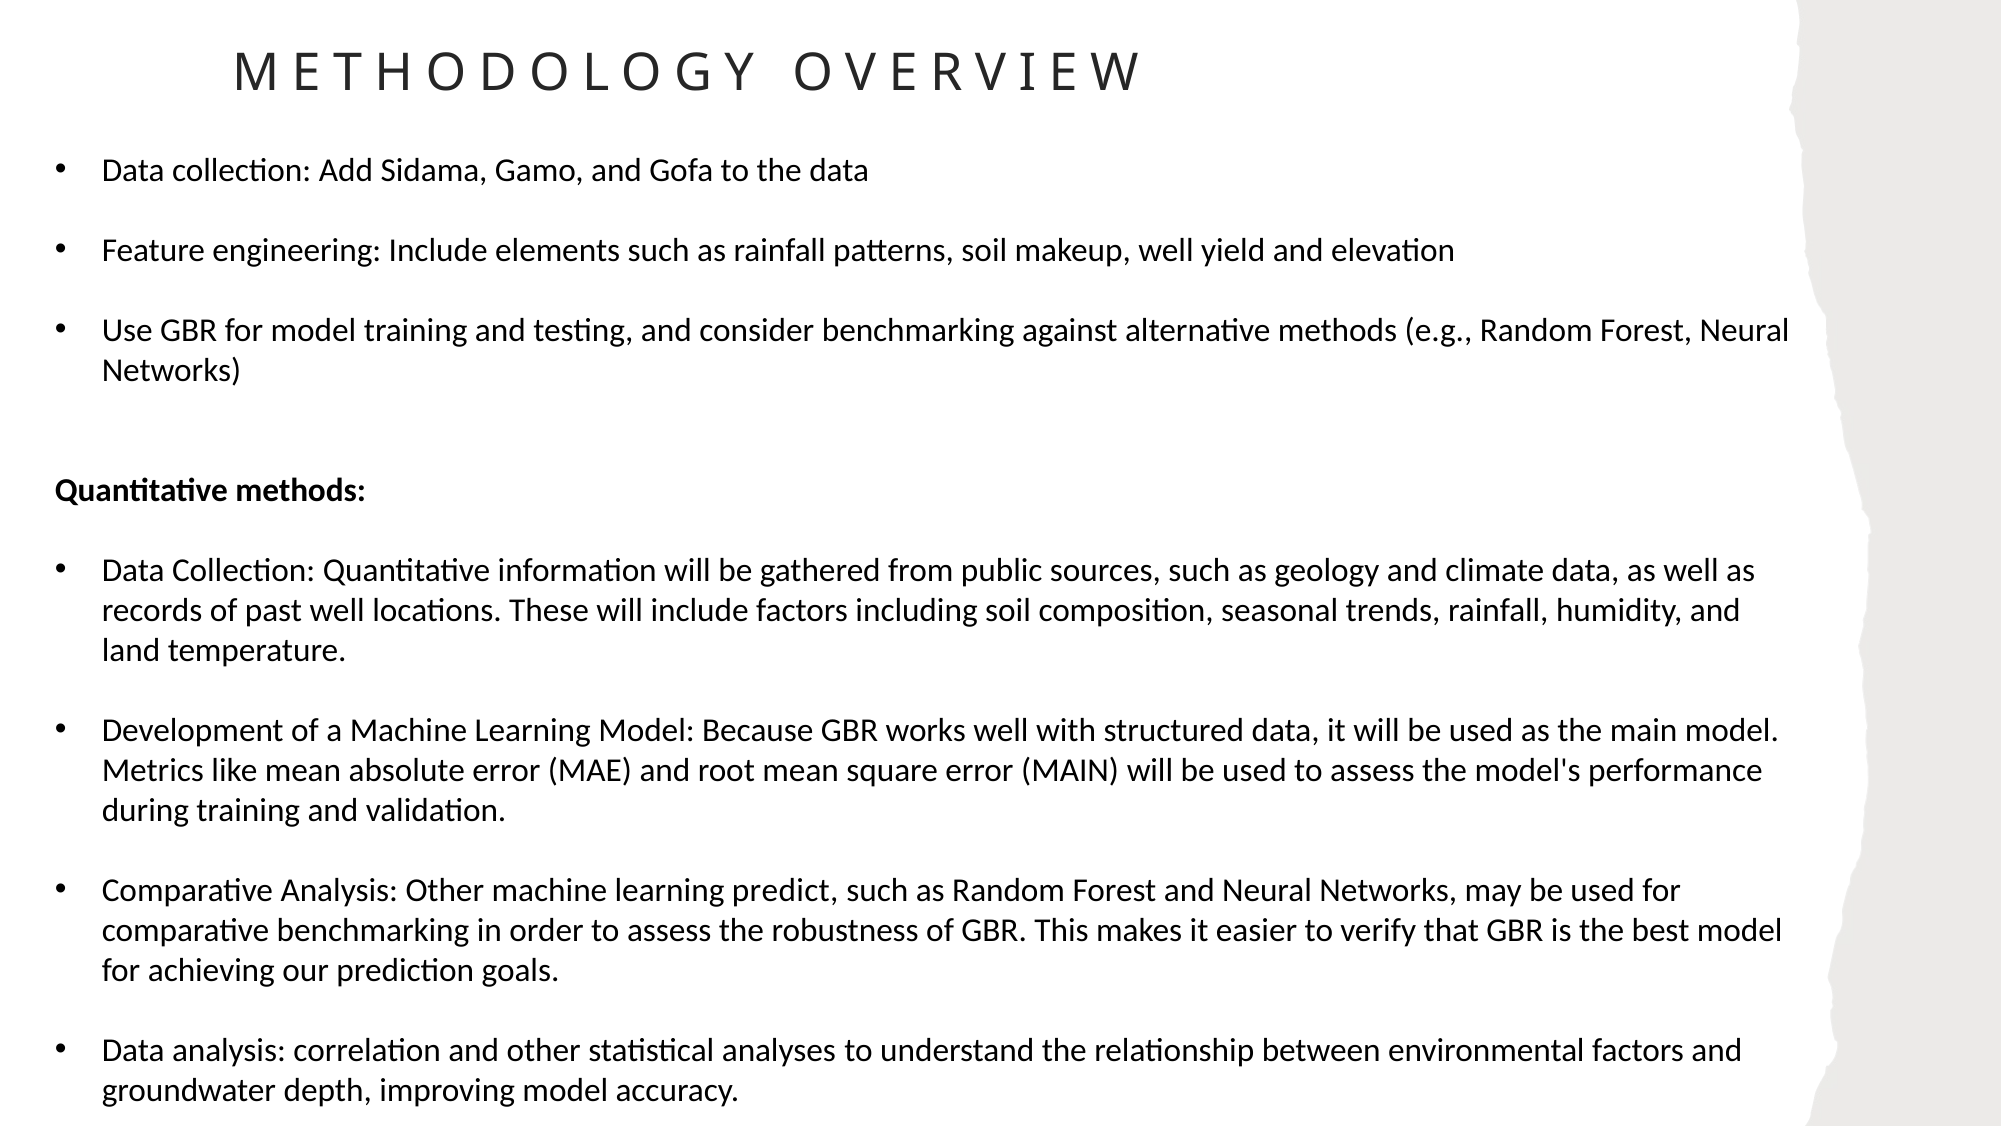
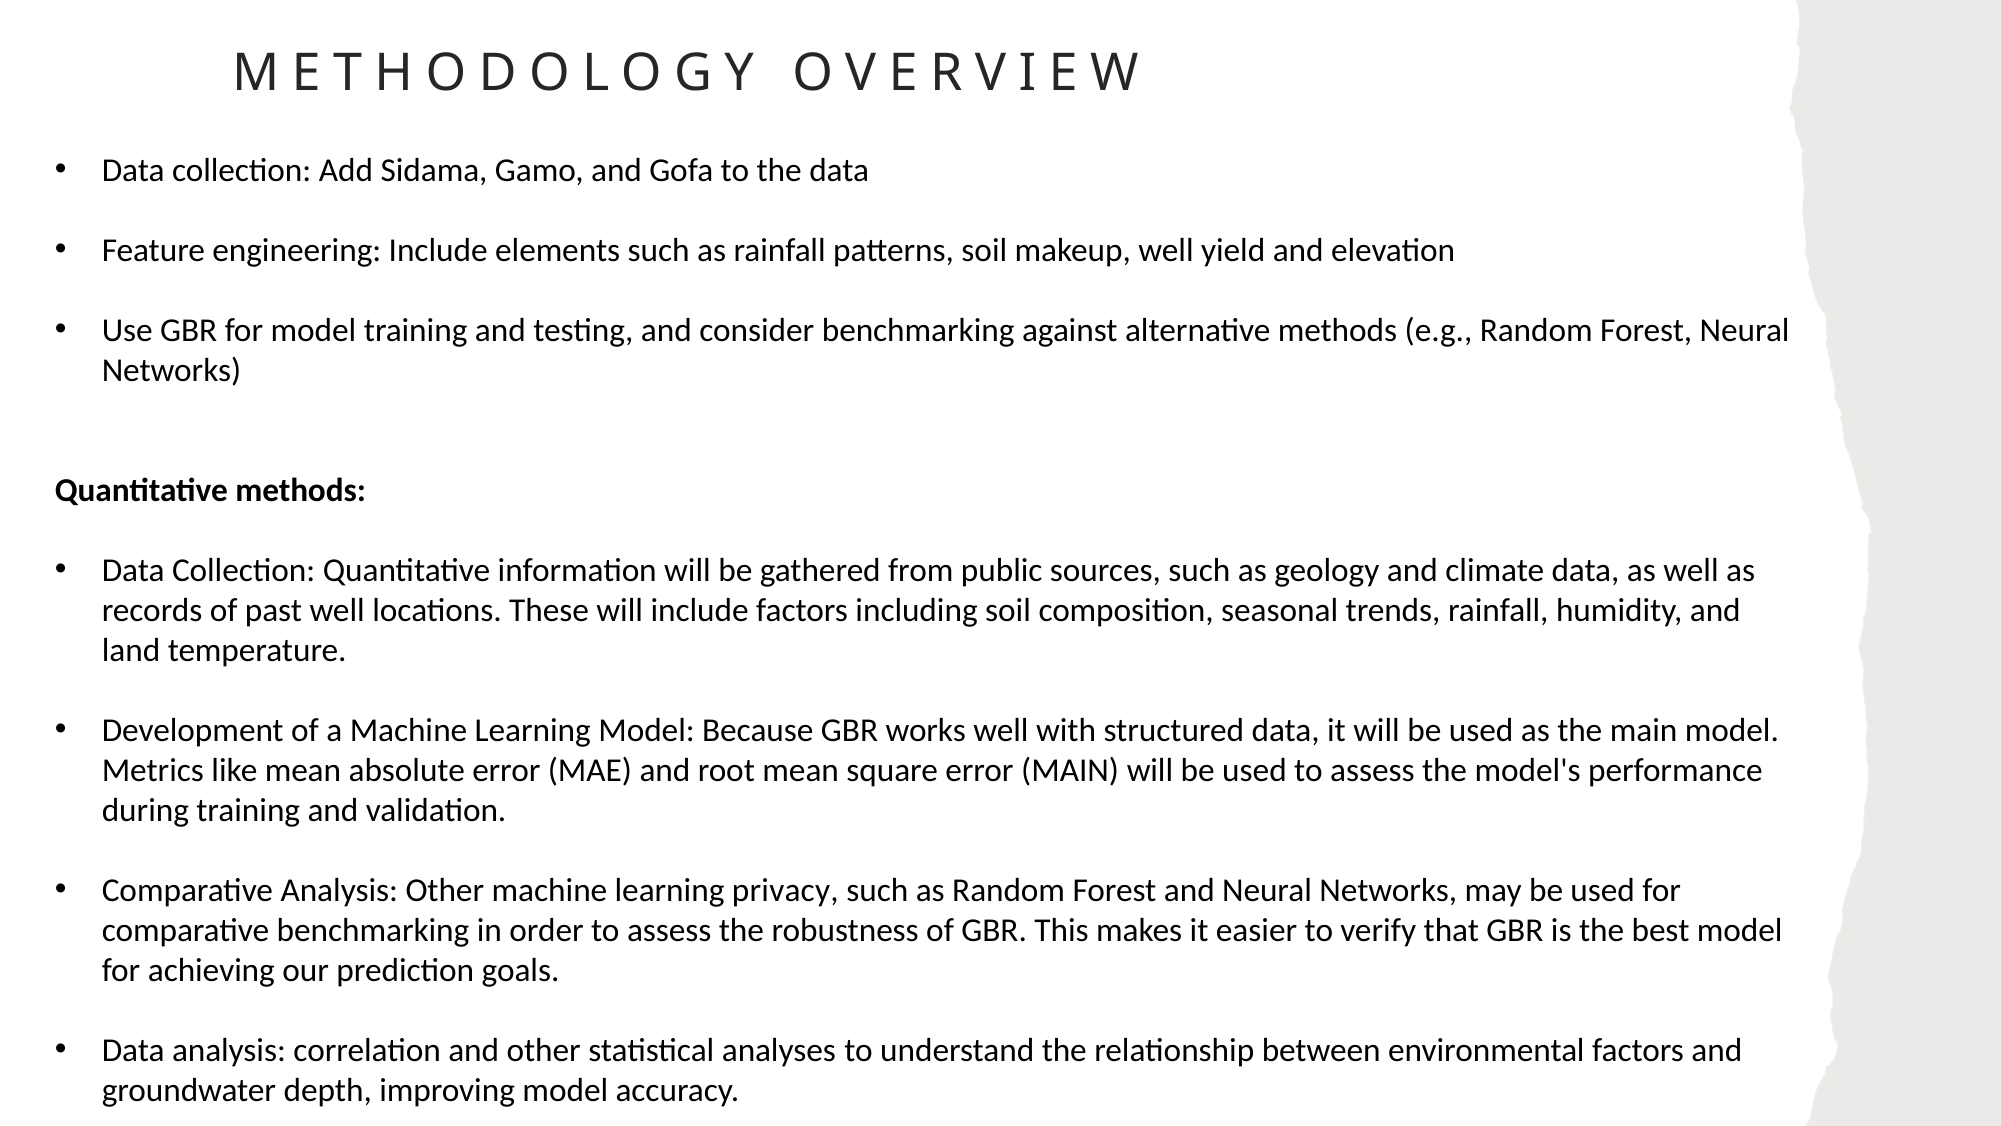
predict: predict -> privacy
